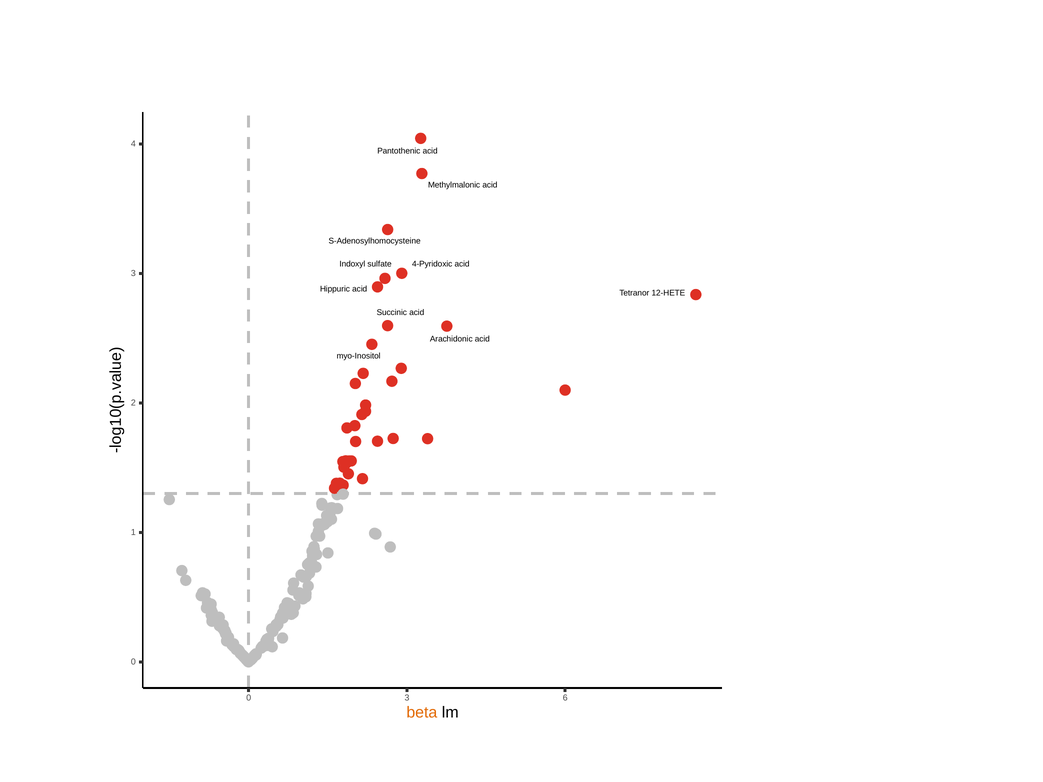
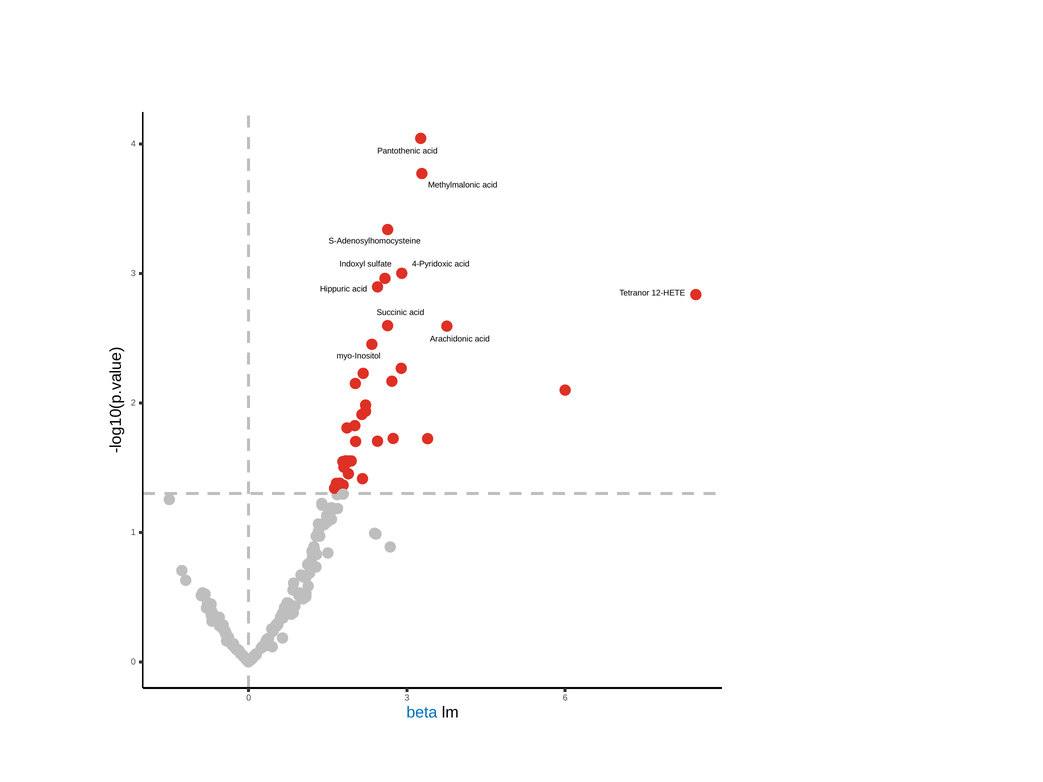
beta colour: orange -> blue
